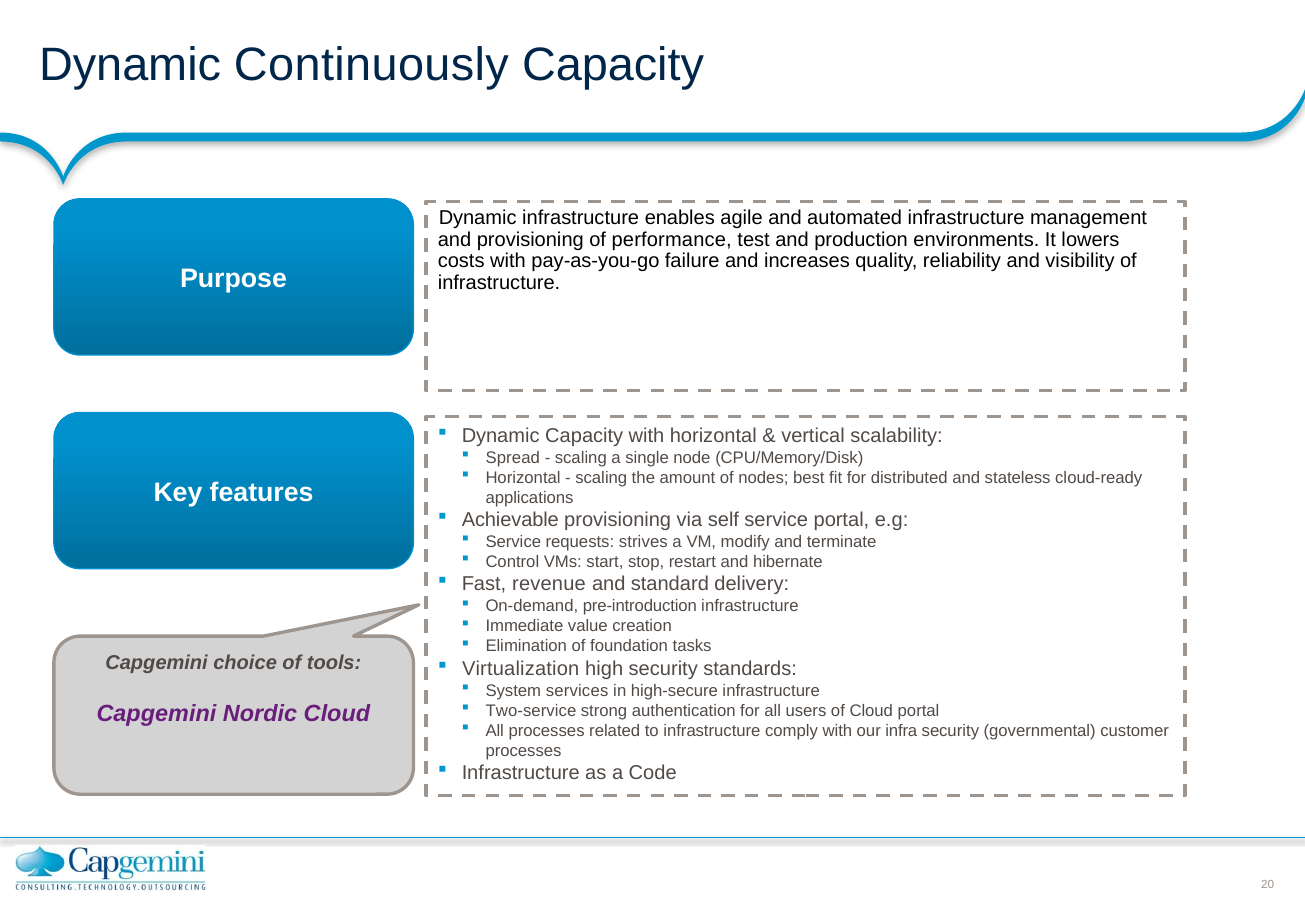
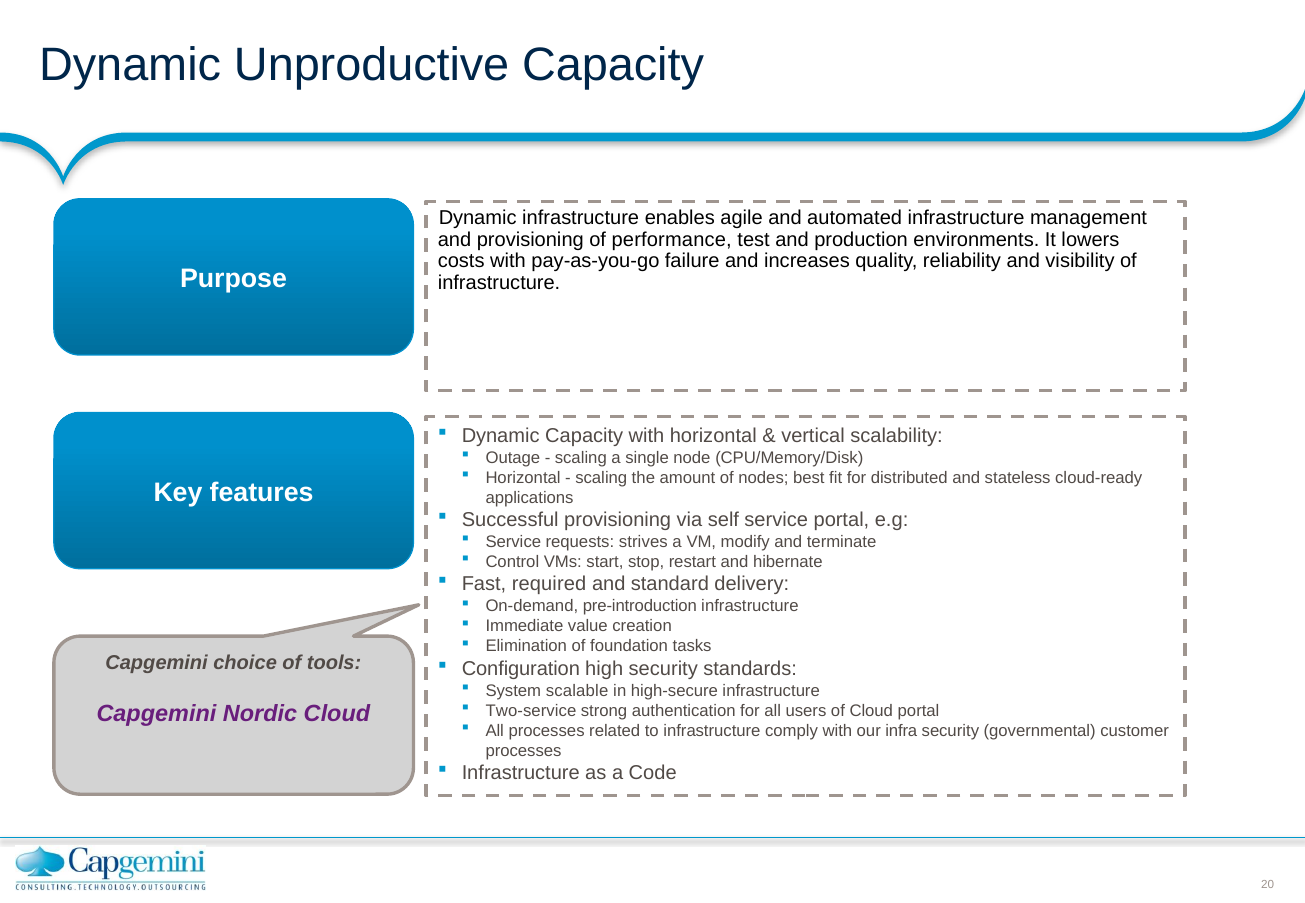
Continuously: Continuously -> Unproductive
Spread: Spread -> Outage
Achievable: Achievable -> Successful
revenue: revenue -> required
Virtualization: Virtualization -> Configuration
services: services -> scalable
